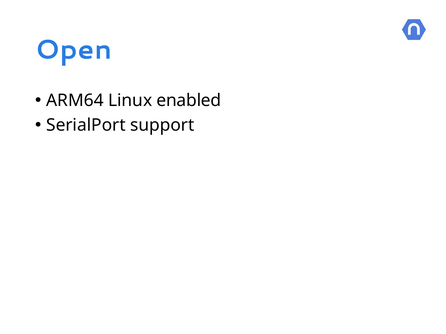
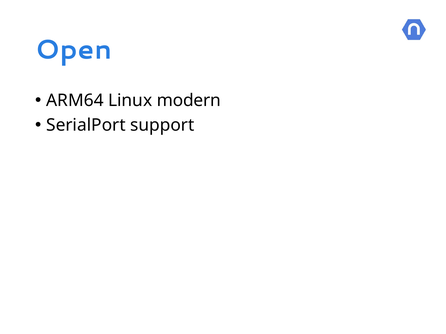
enabled: enabled -> modern
